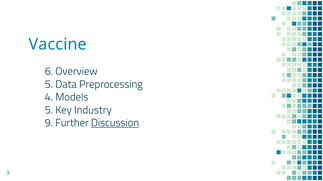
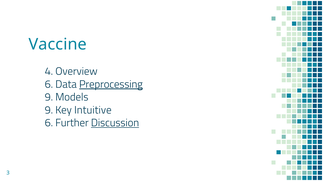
6: 6 -> 4
5 at (49, 85): 5 -> 6
Preprocessing underline: none -> present
4 at (49, 98): 4 -> 9
5 at (49, 110): 5 -> 9
Industry: Industry -> Intuitive
9 at (49, 123): 9 -> 6
